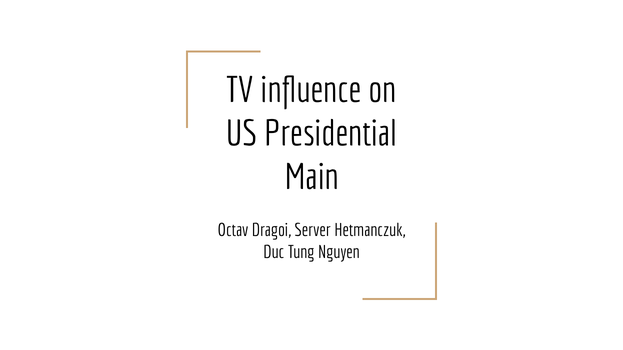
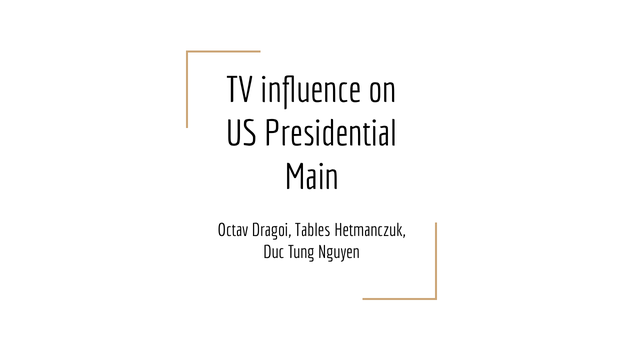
Server: Server -> Tables
